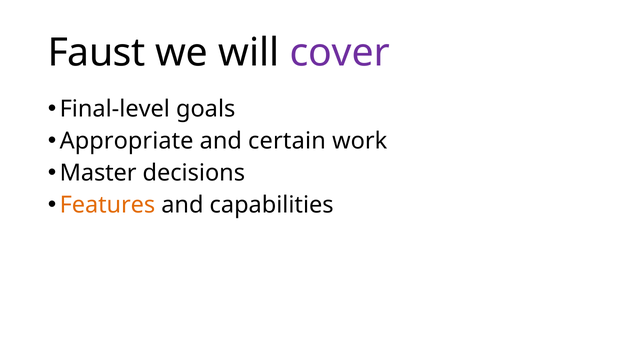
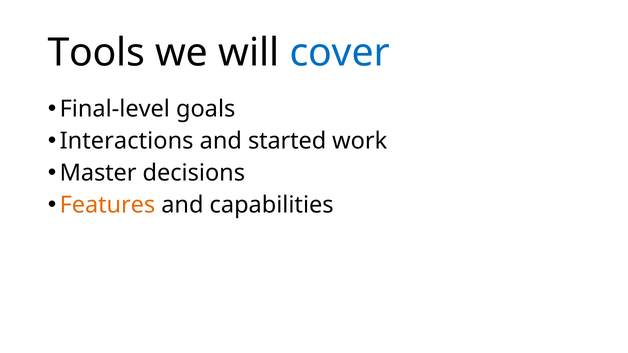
Faust: Faust -> Tools
cover colour: purple -> blue
Appropriate: Appropriate -> Interactions
certain: certain -> started
